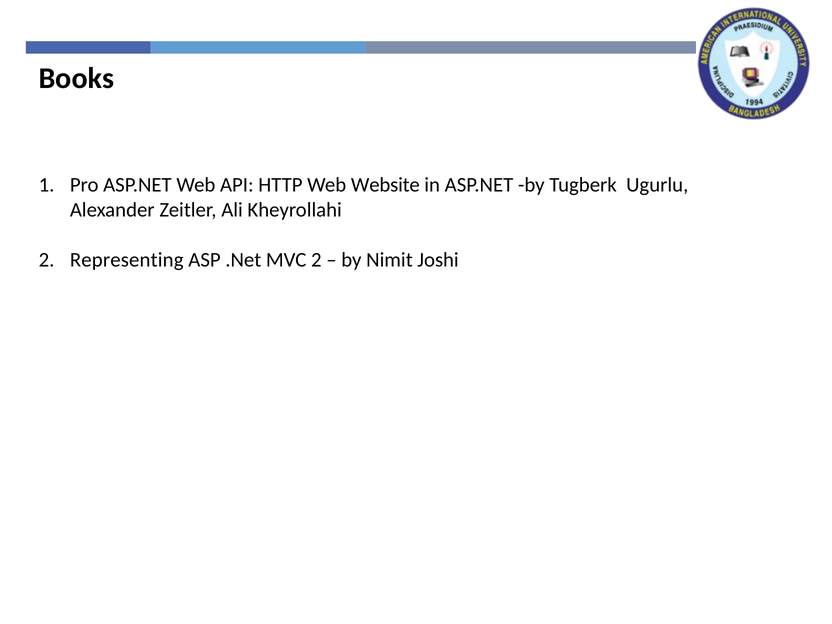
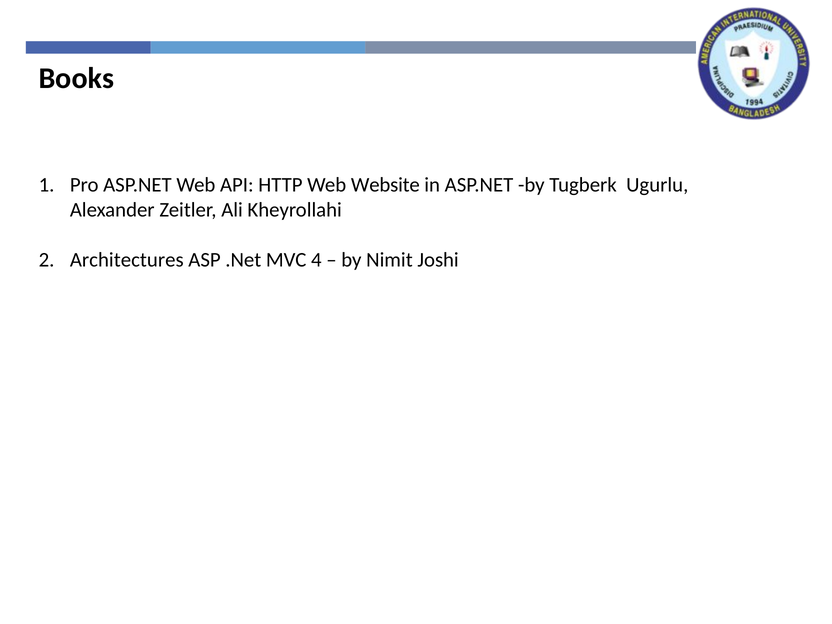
Representing: Representing -> Architectures
MVC 2: 2 -> 4
